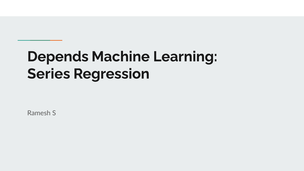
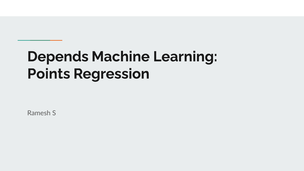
Series: Series -> Points
